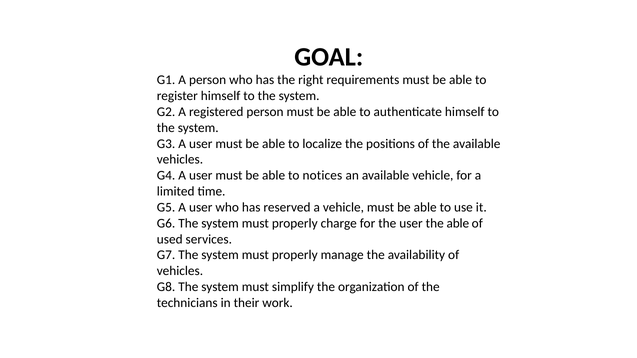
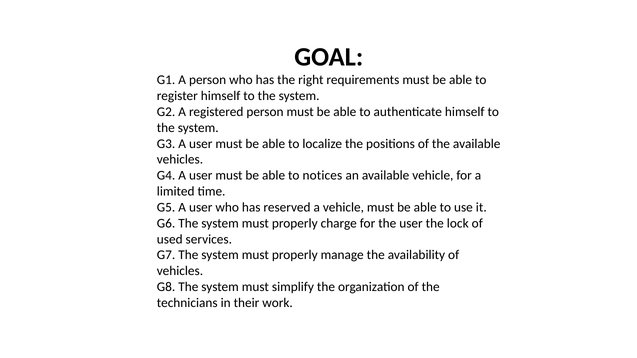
the able: able -> lock
